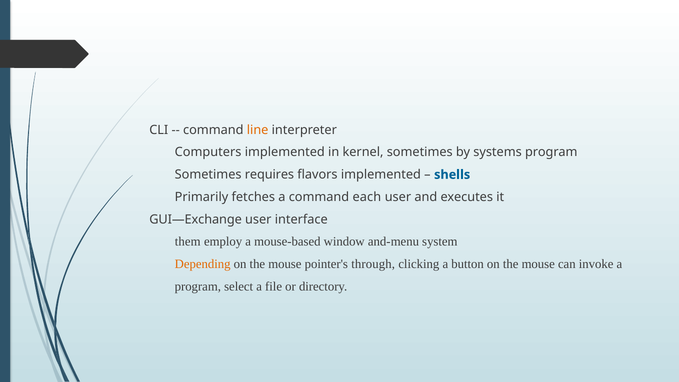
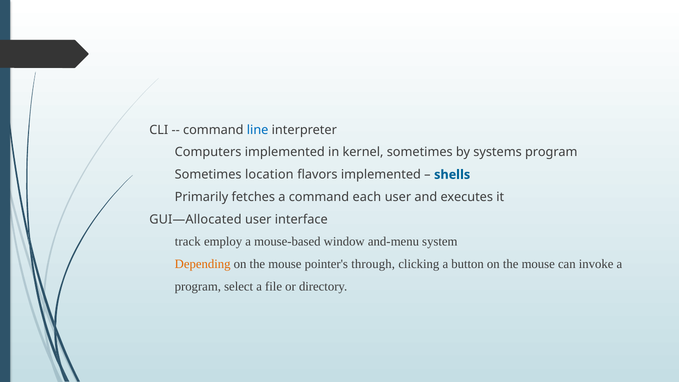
line colour: orange -> blue
requires: requires -> location
GUI—Exchange: GUI—Exchange -> GUI—Allocated
them: them -> track
